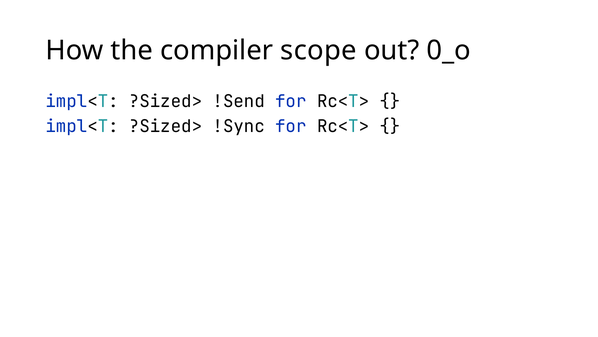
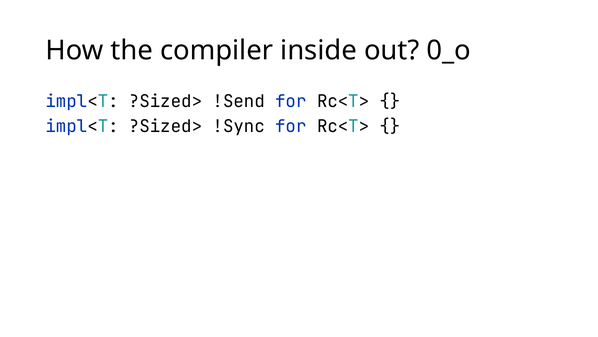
scope: scope -> inside
